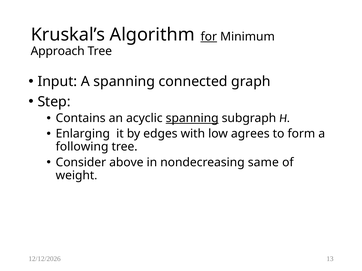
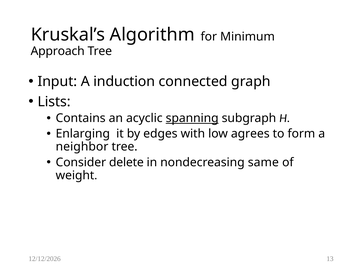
for underline: present -> none
A spanning: spanning -> induction
Step: Step -> Lists
following: following -> neighbor
above: above -> delete
